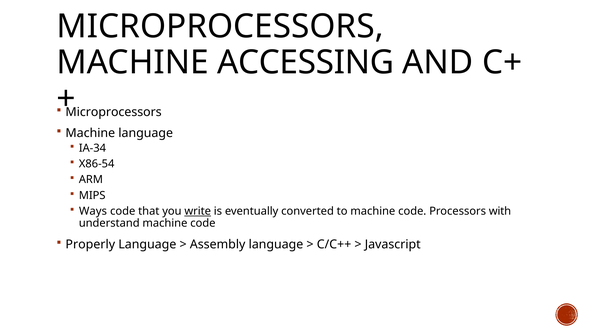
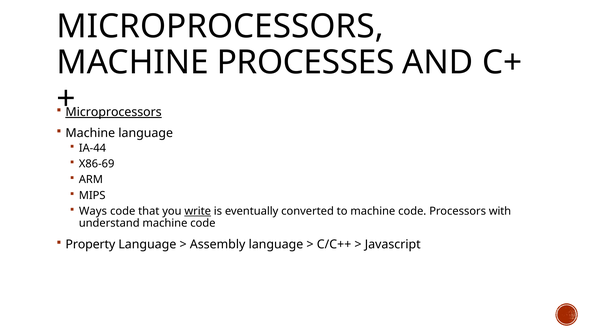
ACCESSING: ACCESSING -> PROCESSES
Microprocessors at (114, 112) underline: none -> present
IA-34: IA-34 -> IA-44
X86-54: X86-54 -> X86-69
Properly: Properly -> Property
